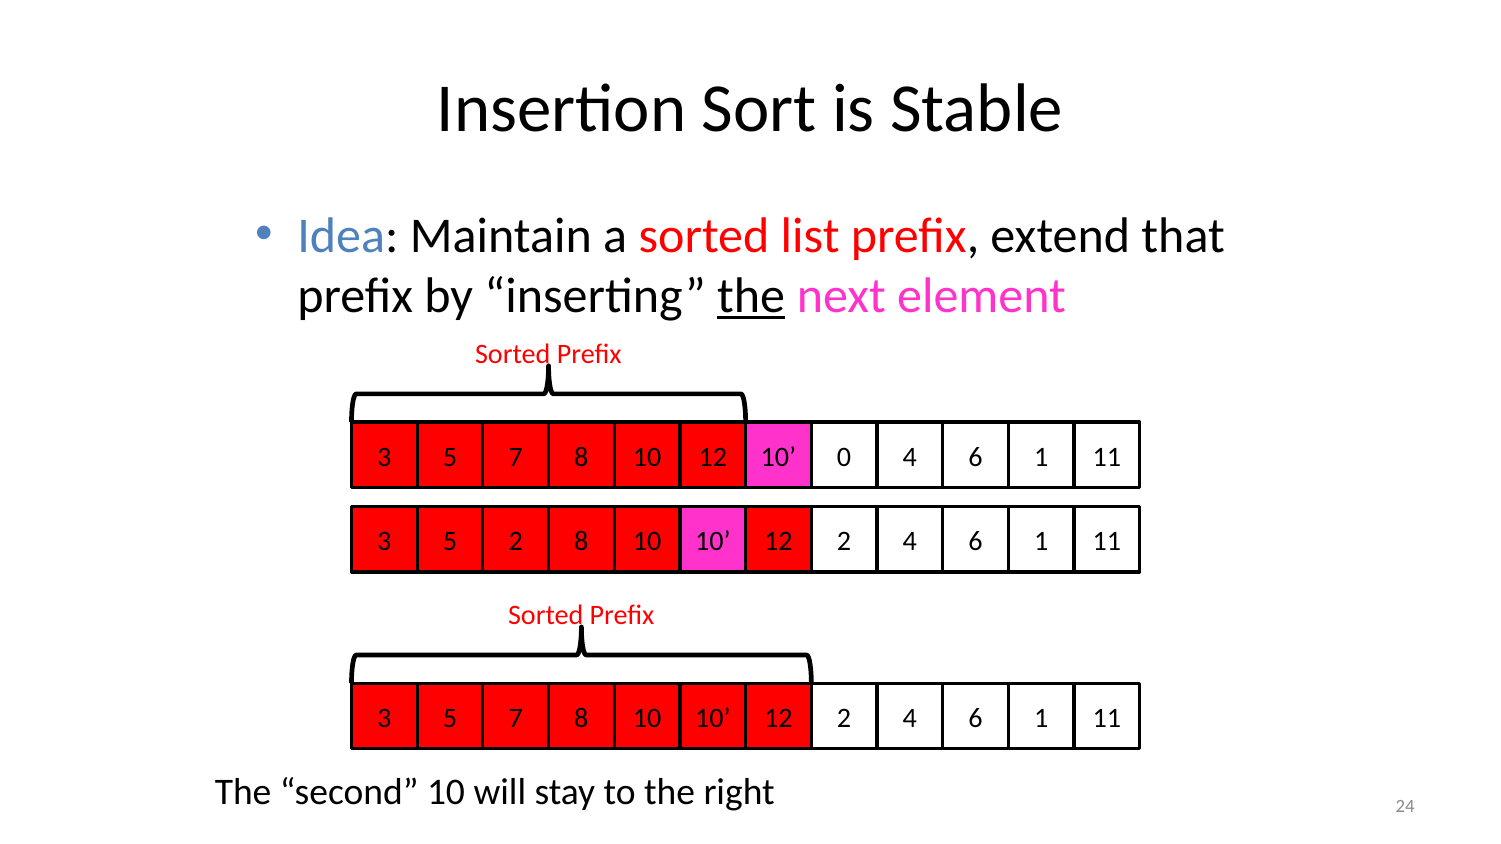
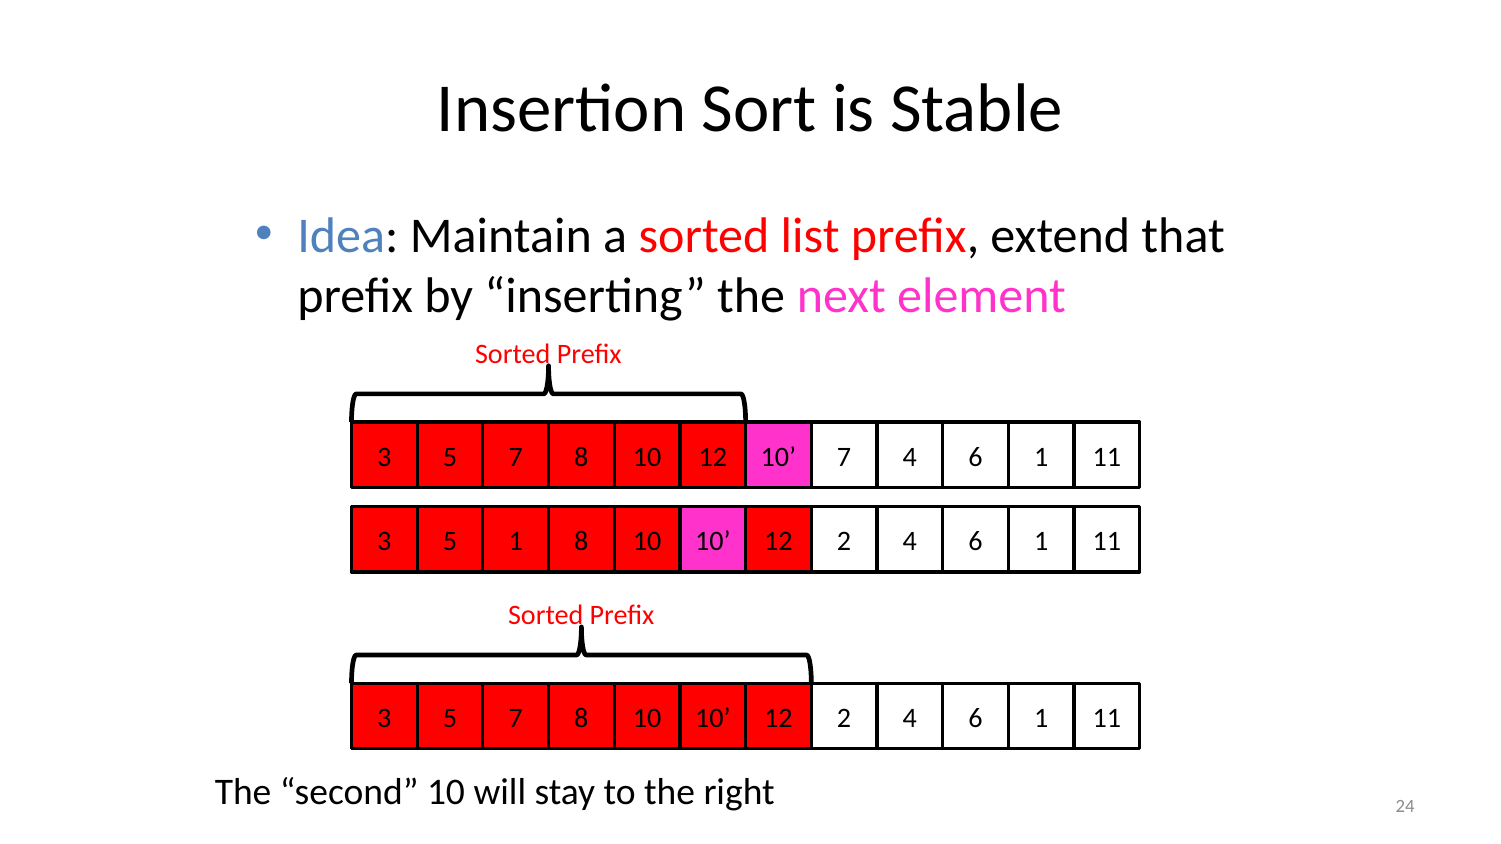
the at (751, 296) underline: present -> none
10 0: 0 -> 7
5 2: 2 -> 1
